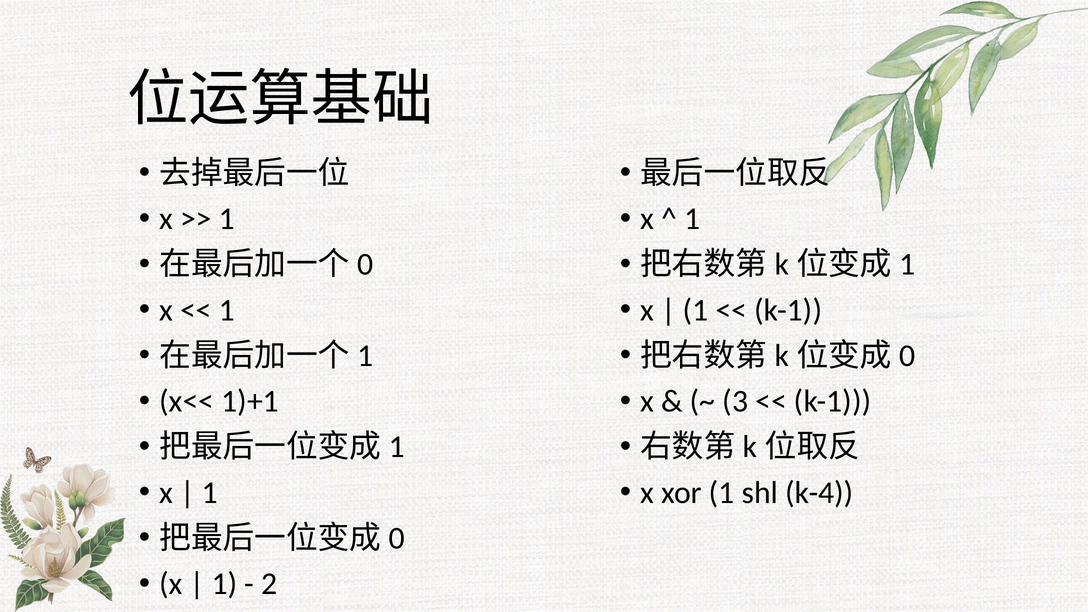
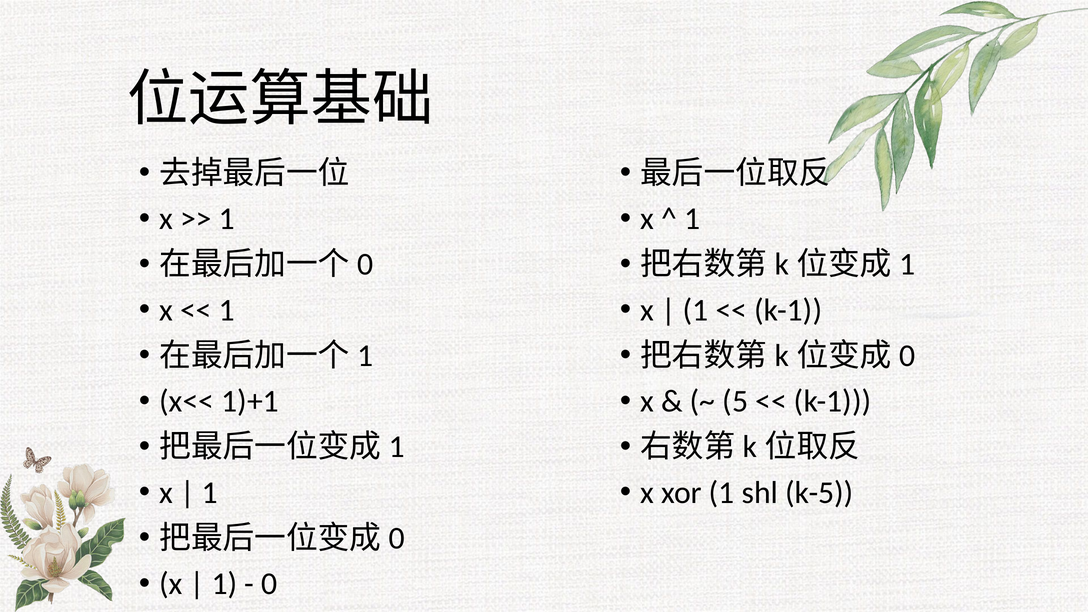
3: 3 -> 5
k-4: k-4 -> k-5
2: 2 -> 0
